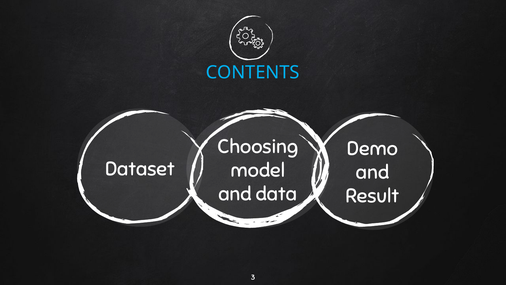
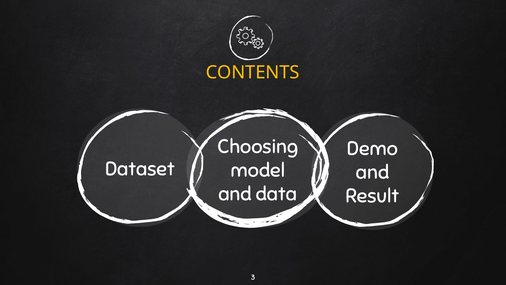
CONTENTS colour: light blue -> yellow
